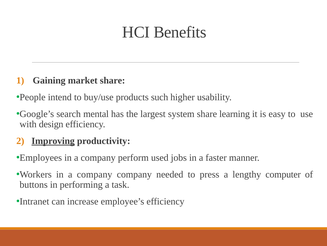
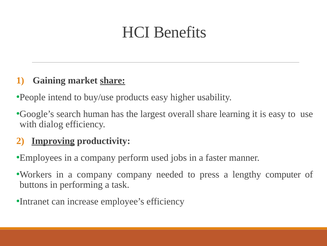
share at (113, 80) underline: none -> present
products such: such -> easy
mental: mental -> human
system: system -> overall
design: design -> dialog
